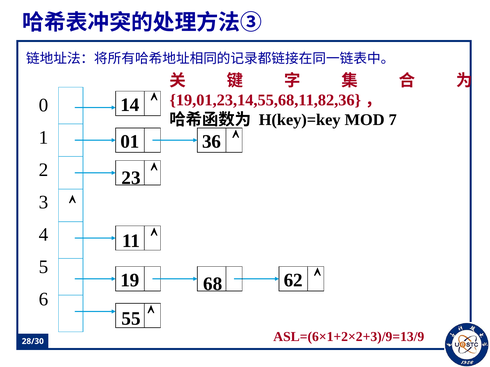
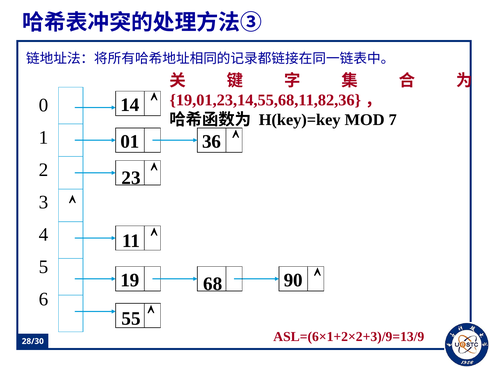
62: 62 -> 90
